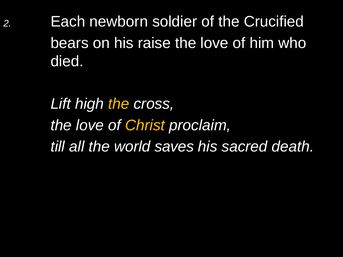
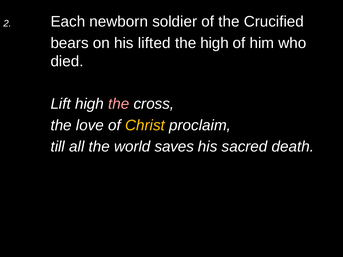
raise: raise -> lifted
love at (214, 43): love -> high
the at (119, 104) colour: yellow -> pink
